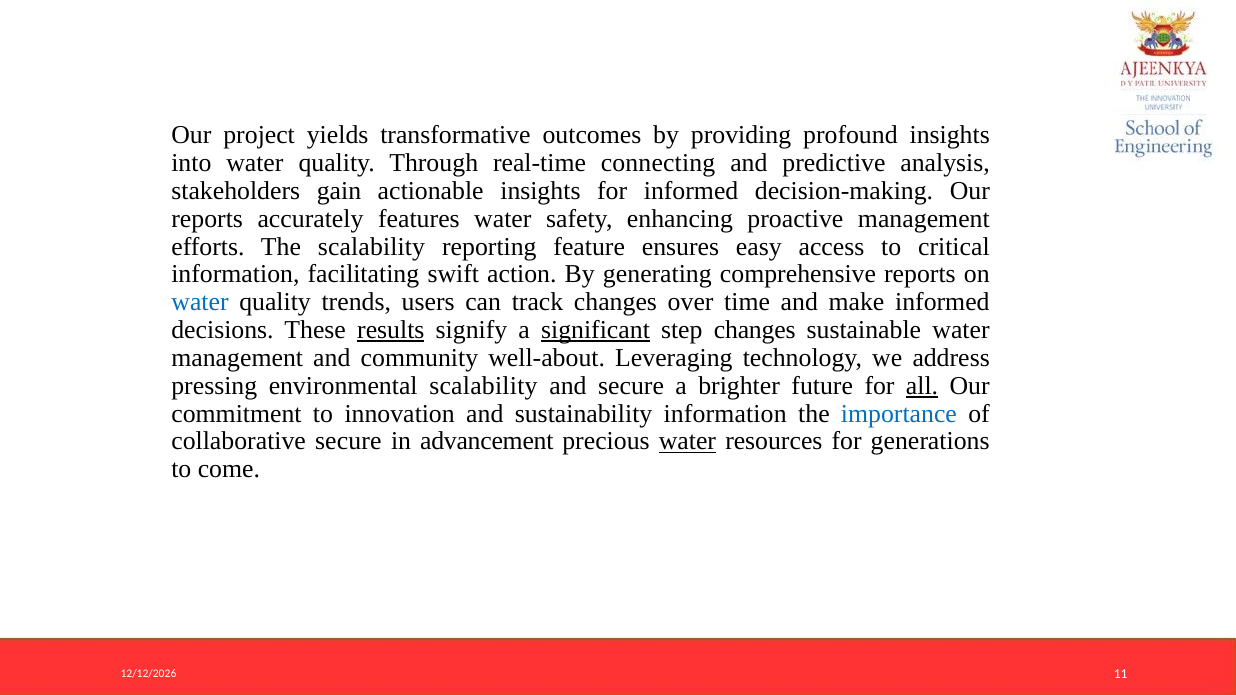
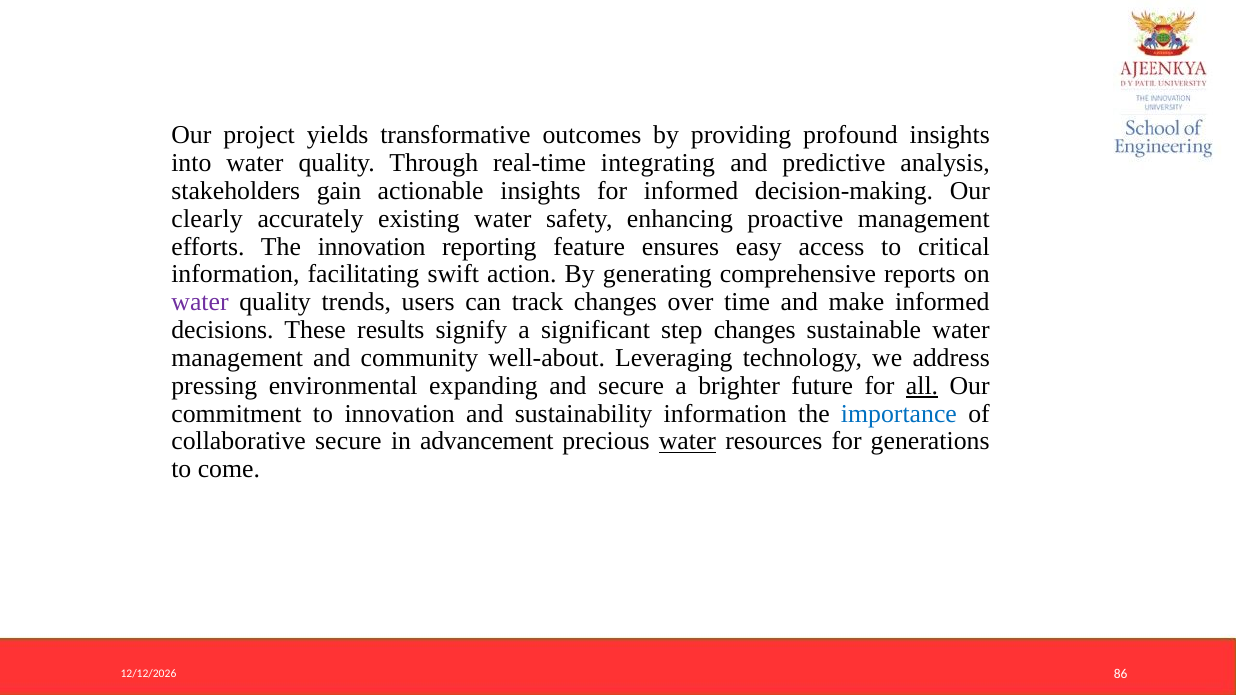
connecting: connecting -> integrating
reports at (207, 219): reports -> clearly
features: features -> existing
The scalability: scalability -> innovation
water at (200, 302) colour: blue -> purple
results underline: present -> none
significant underline: present -> none
environmental scalability: scalability -> expanding
11: 11 -> 86
